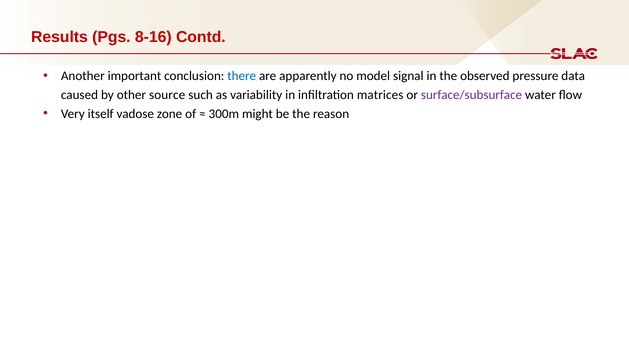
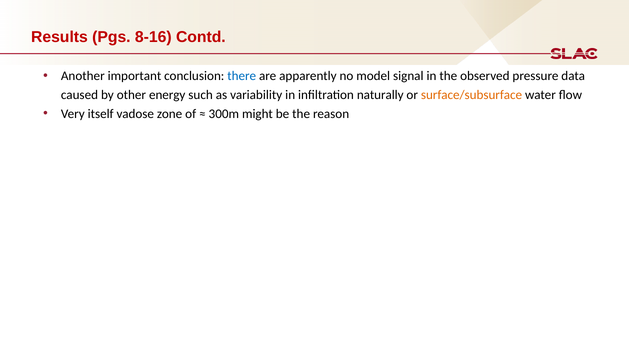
source: source -> energy
matrices: matrices -> naturally
surface/subsurface colour: purple -> orange
